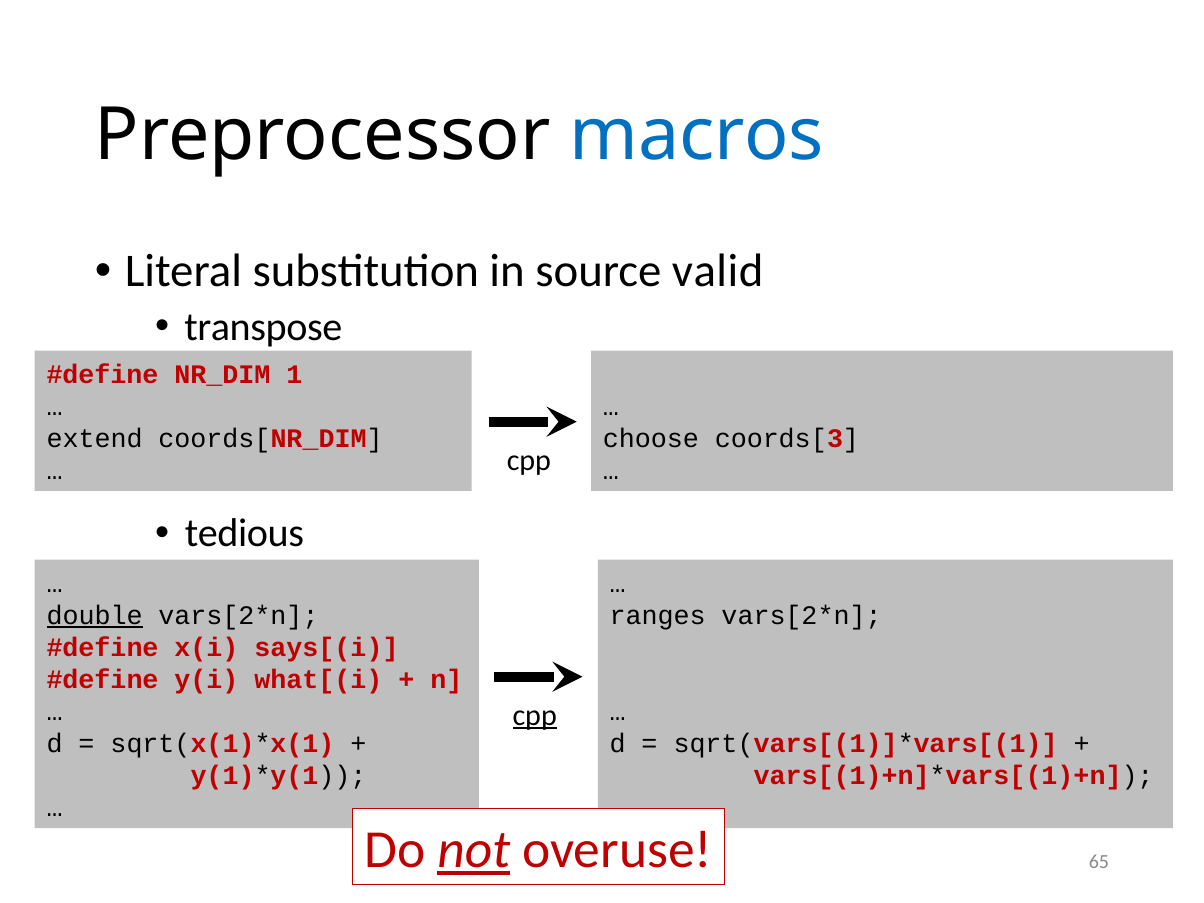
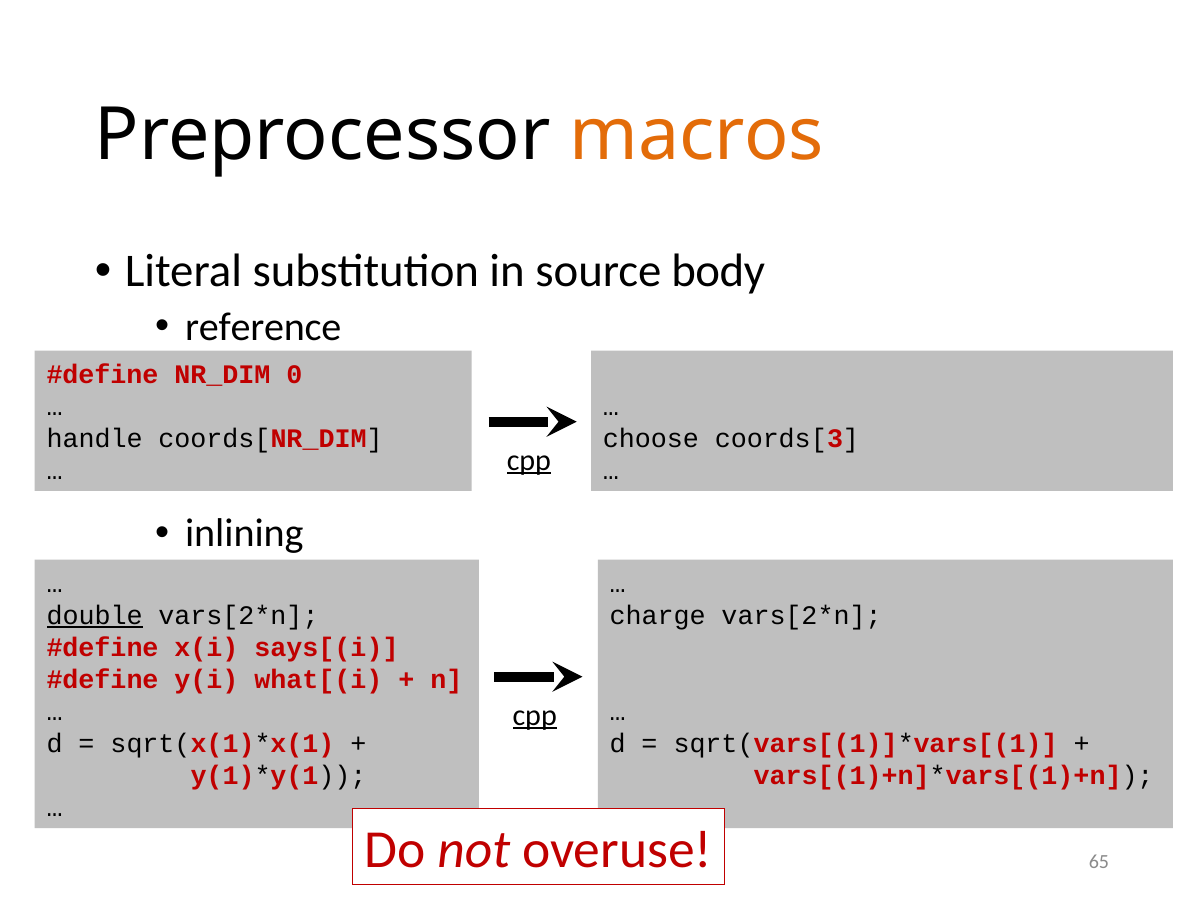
macros colour: blue -> orange
valid: valid -> body
transpose: transpose -> reference
1: 1 -> 0
extend: extend -> handle
cpp at (529, 460) underline: none -> present
tedious: tedious -> inlining
ranges: ranges -> charge
not underline: present -> none
